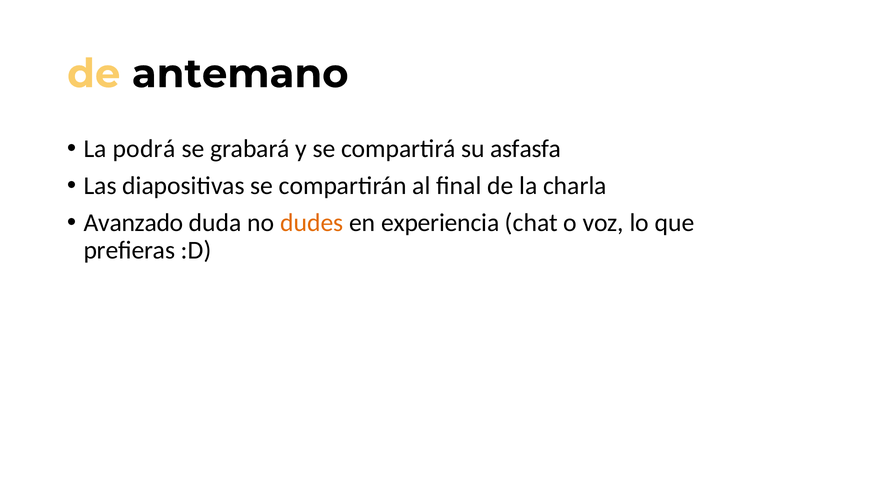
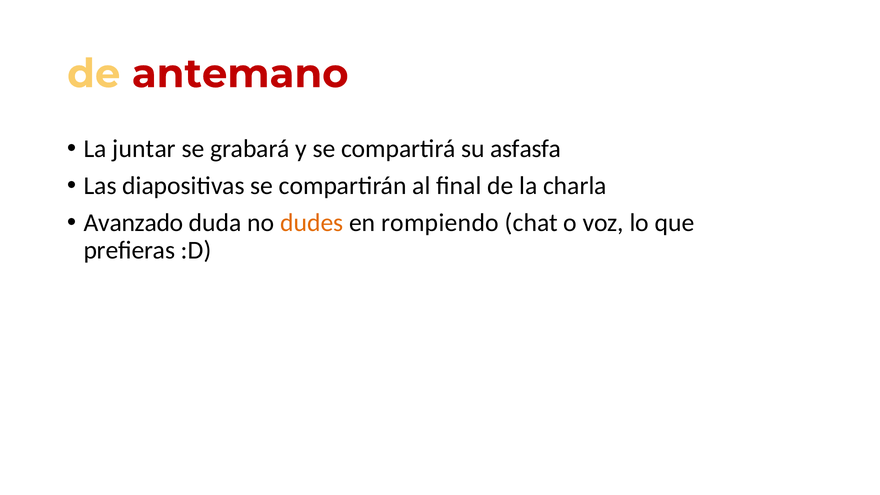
antemano colour: black -> red
podrá: podrá -> juntar
experiencia: experiencia -> rompiendo
